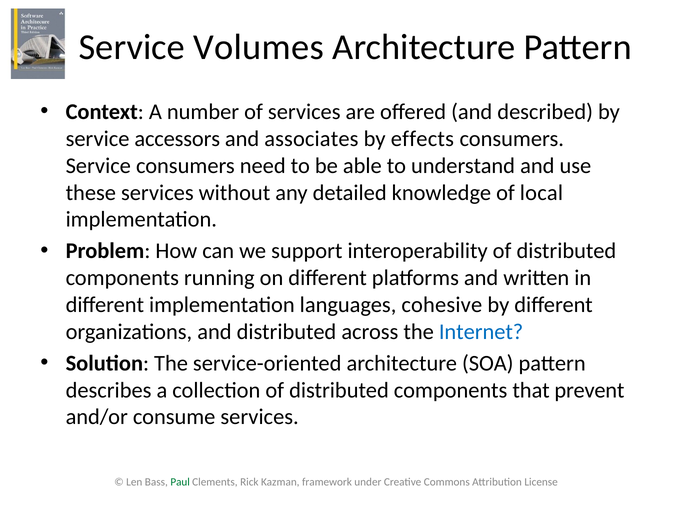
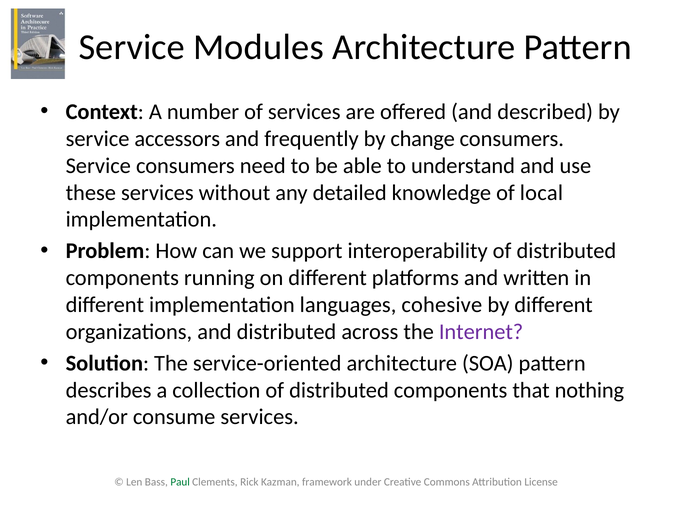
Volumes: Volumes -> Modules
associates: associates -> frequently
effects: effects -> change
Internet colour: blue -> purple
prevent: prevent -> nothing
